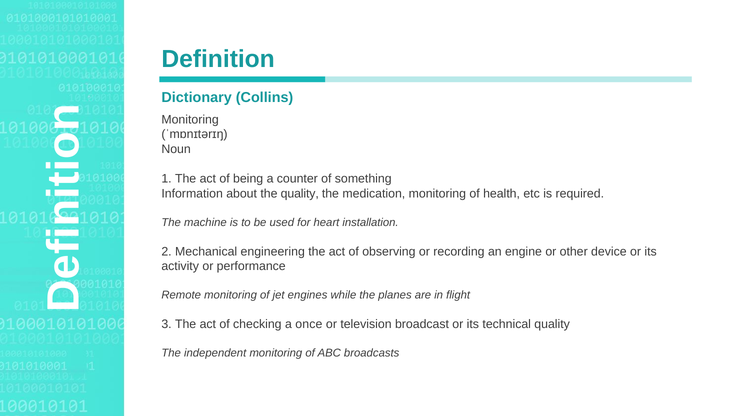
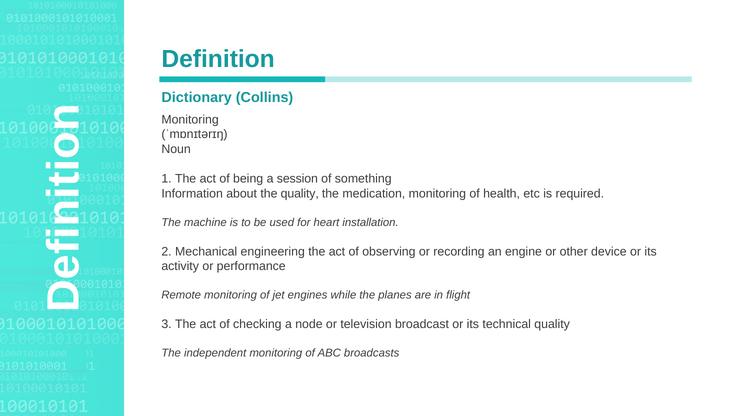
counter: counter -> session
once: once -> node
